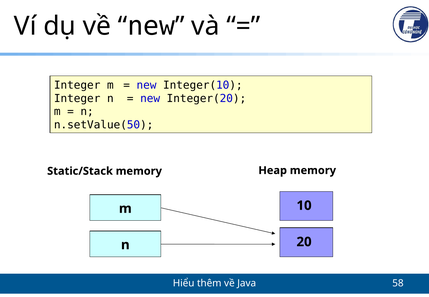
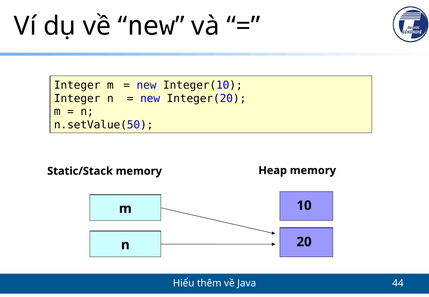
58: 58 -> 44
